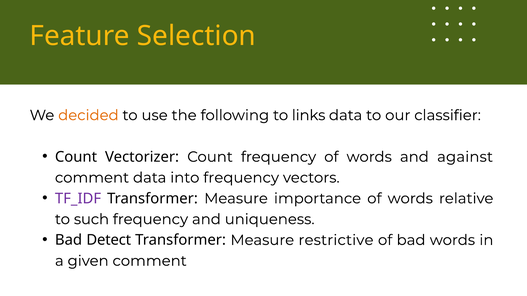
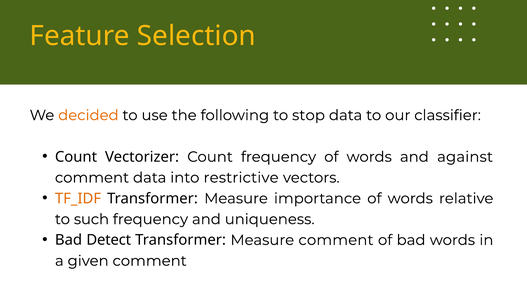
links: links -> stop
into frequency: frequency -> restrictive
TF_IDF colour: purple -> orange
Measure restrictive: restrictive -> comment
